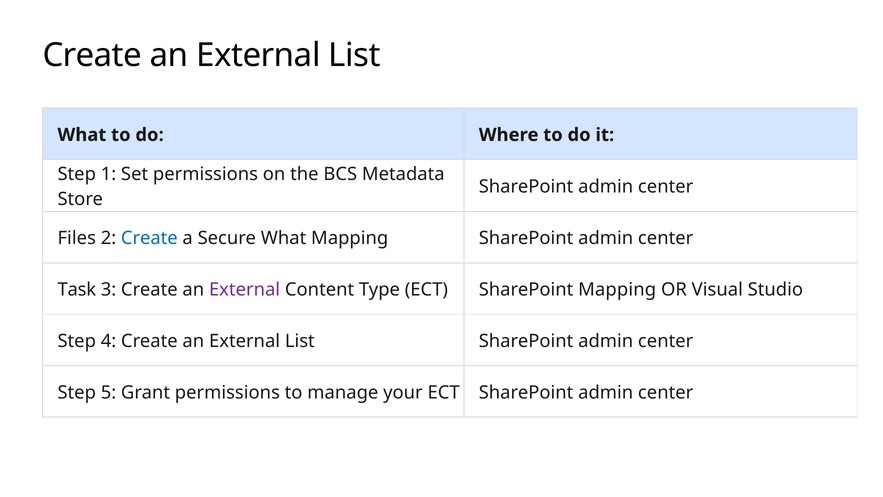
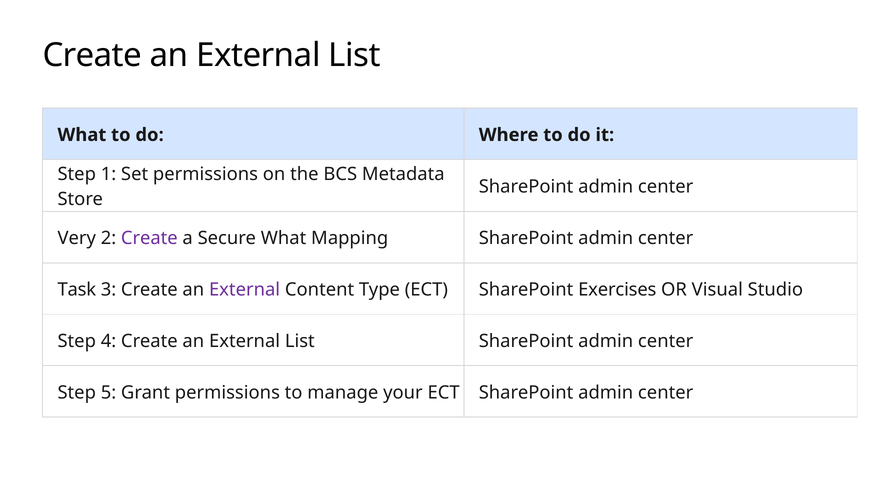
Files: Files -> Very
Create at (149, 238) colour: blue -> purple
SharePoint Mapping: Mapping -> Exercises
